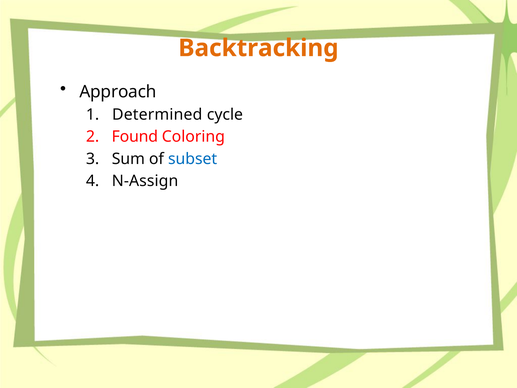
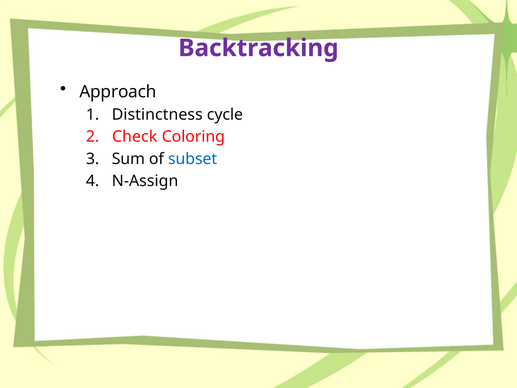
Backtracking colour: orange -> purple
Determined: Determined -> Distinctness
Found: Found -> Check
